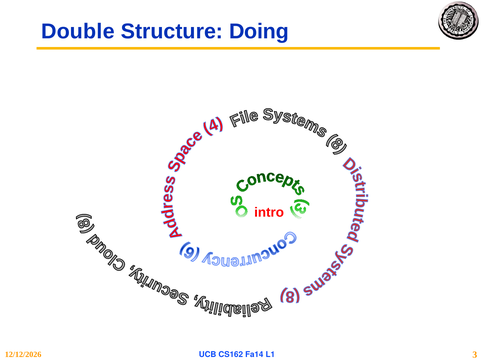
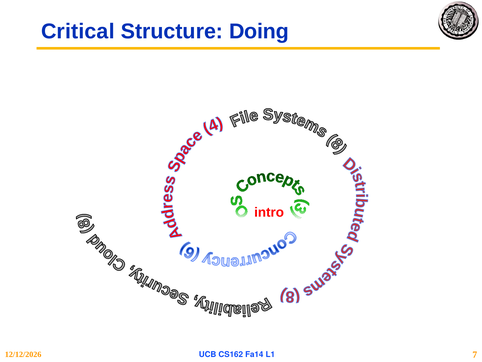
Double: Double -> Critical
3: 3 -> 7
